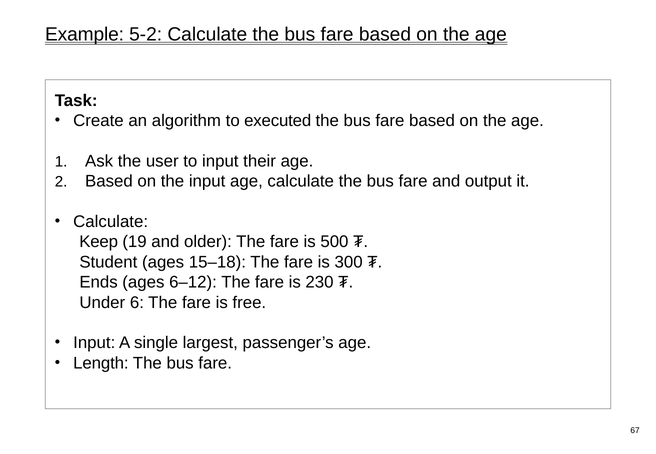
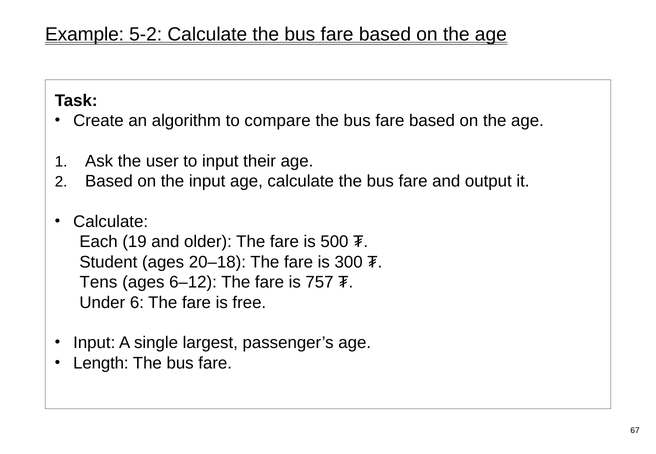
executed: executed -> compare
Keep: Keep -> Each
15–18: 15–18 -> 20–18
Ends: Ends -> Tens
230: 230 -> 757
